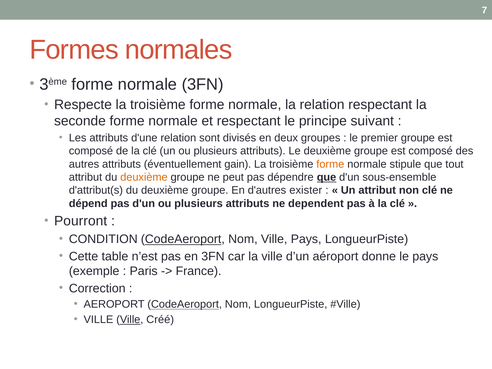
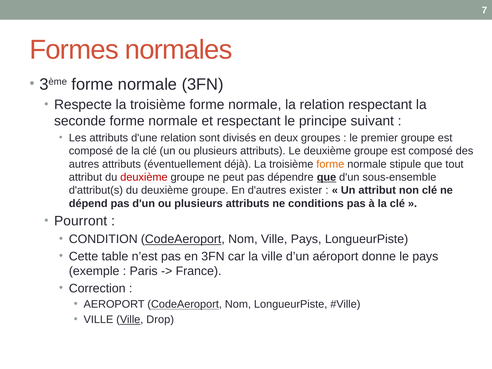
gain: gain -> déjà
deuxième at (144, 177) colour: orange -> red
dependent: dependent -> conditions
Créé: Créé -> Drop
